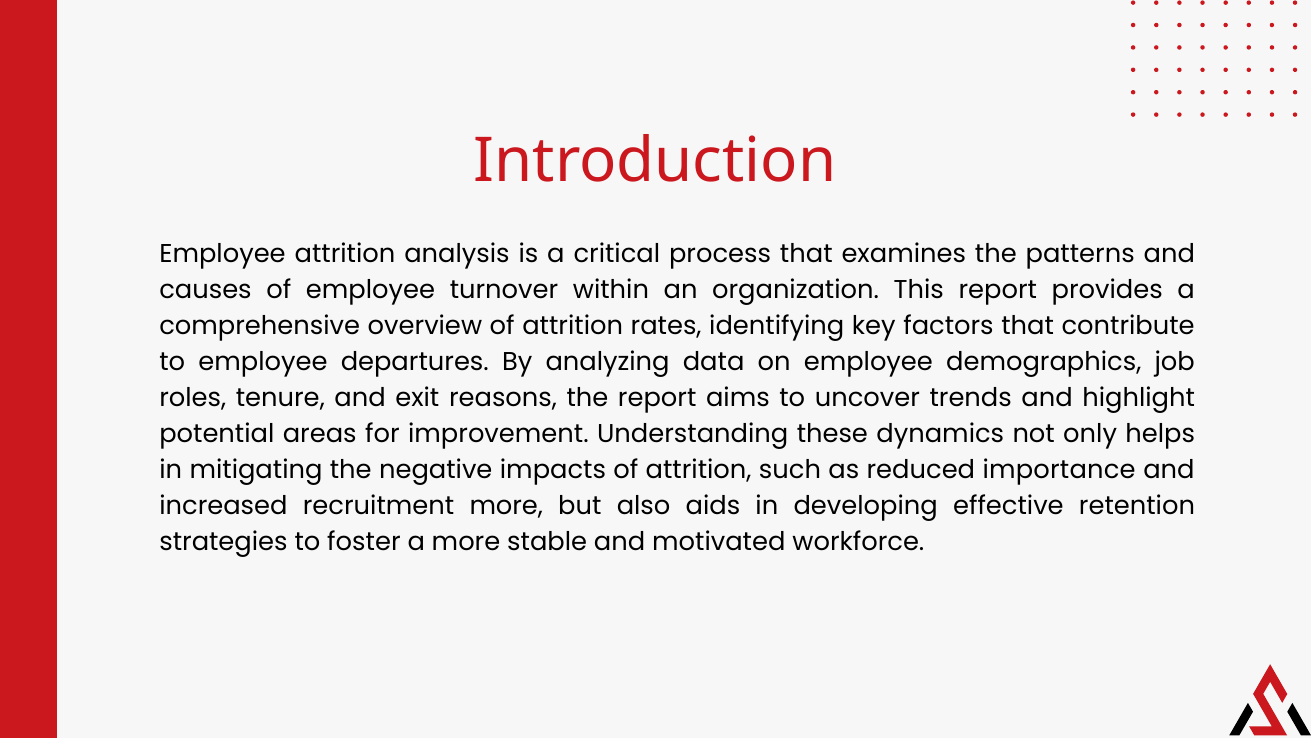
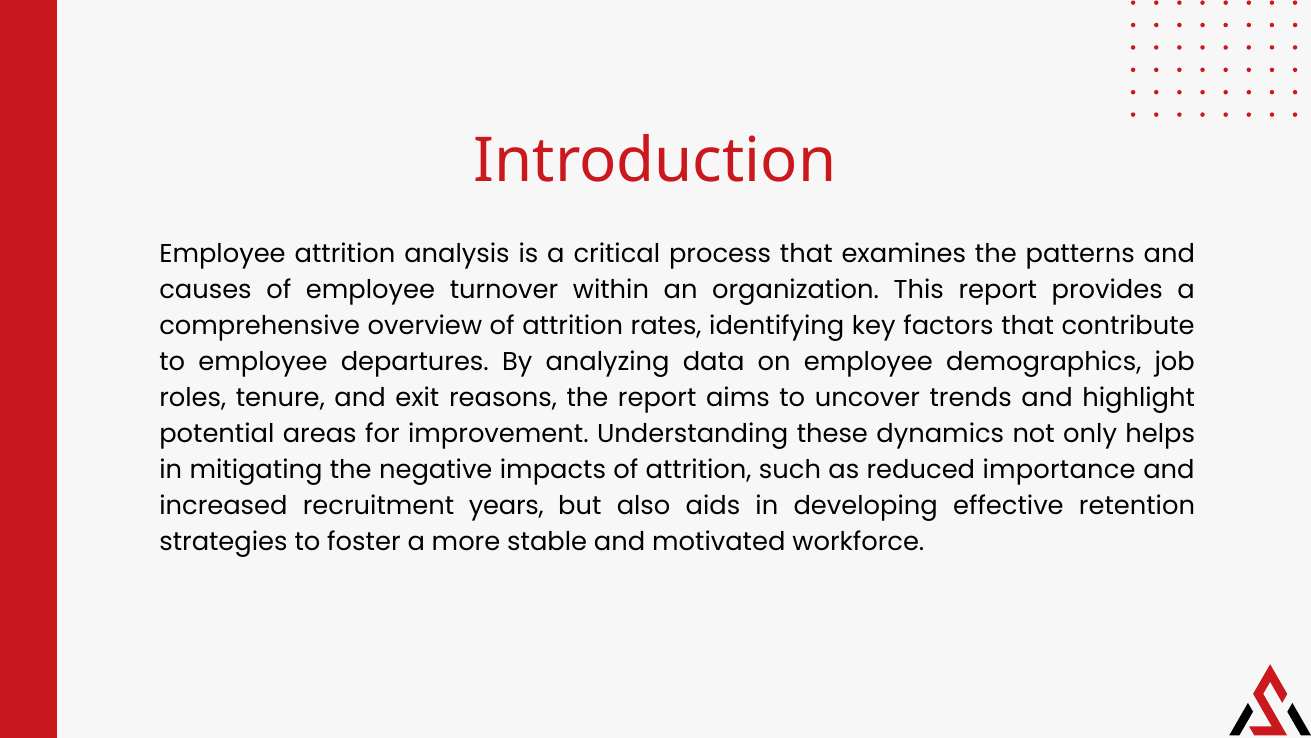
recruitment more: more -> years
